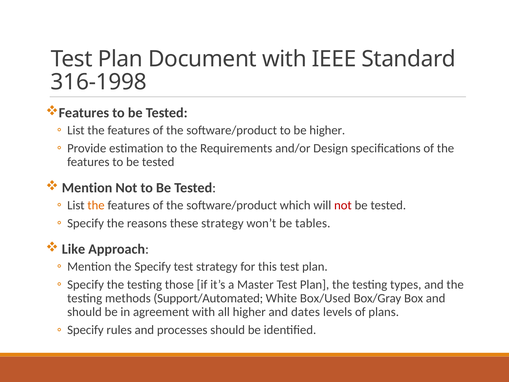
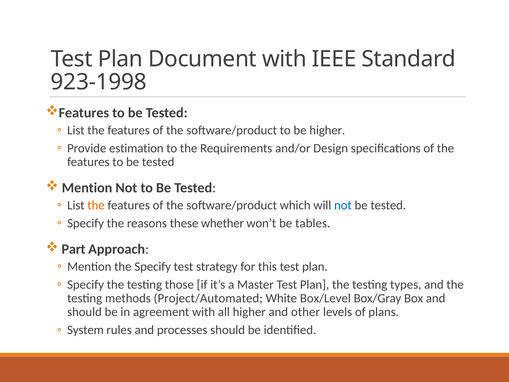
316-1998: 316-1998 -> 923-1998
not at (343, 205) colour: red -> blue
these strategy: strategy -> whether
Like: Like -> Part
Support/Automated: Support/Automated -> Project/Automated
Box/Used: Box/Used -> Box/Level
dates: dates -> other
Specify at (85, 330): Specify -> System
